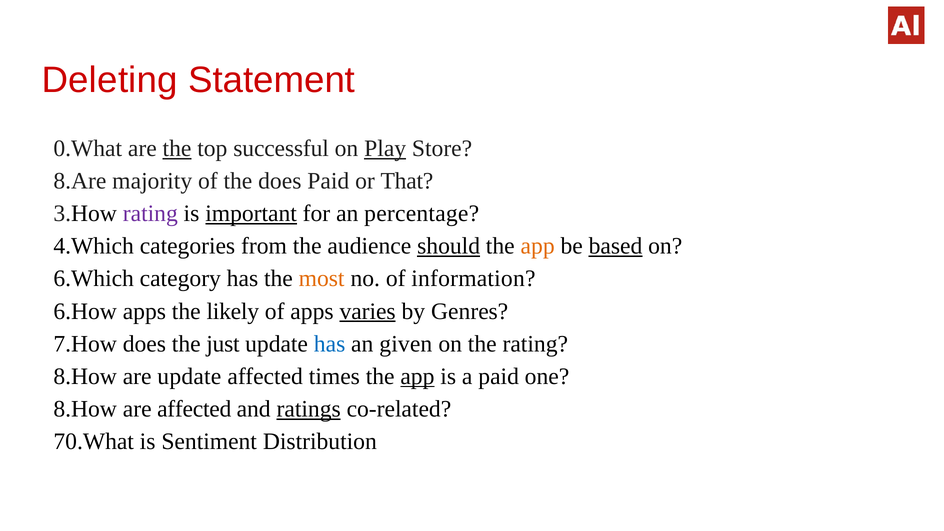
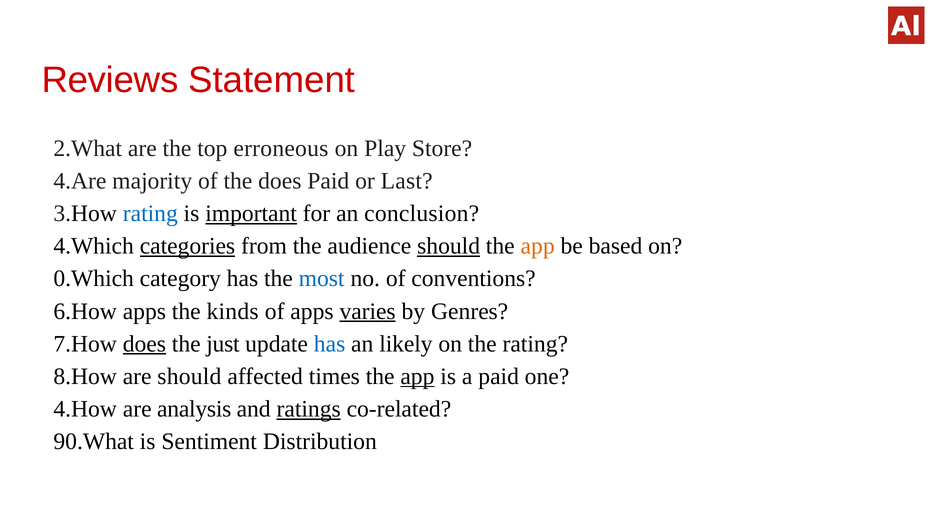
Deleting: Deleting -> Reviews
0.What: 0.What -> 2.What
the at (177, 148) underline: present -> none
successful: successful -> erroneous
Play underline: present -> none
8.Are: 8.Are -> 4.Are
That: That -> Last
rating at (150, 214) colour: purple -> blue
percentage: percentage -> conclusion
categories underline: none -> present
based underline: present -> none
6.Which: 6.Which -> 0.Which
most colour: orange -> blue
information: information -> conventions
likely: likely -> kinds
does at (144, 344) underline: none -> present
given: given -> likely
are update: update -> should
8.How at (85, 409): 8.How -> 4.How
are affected: affected -> analysis
70.What: 70.What -> 90.What
